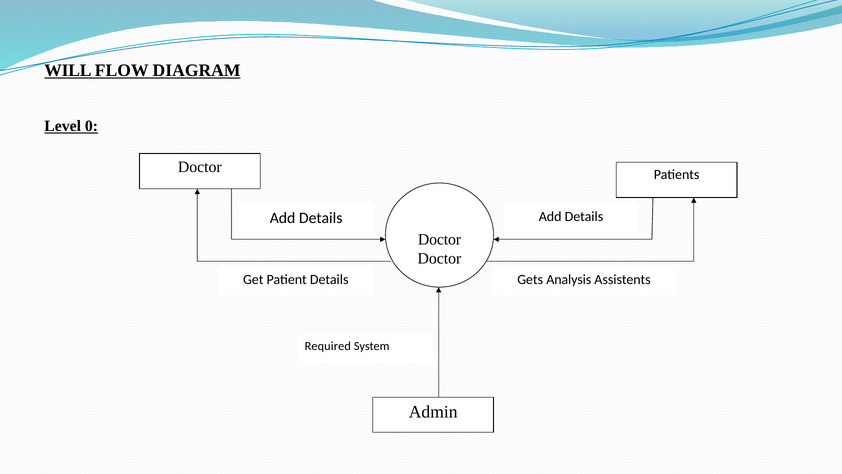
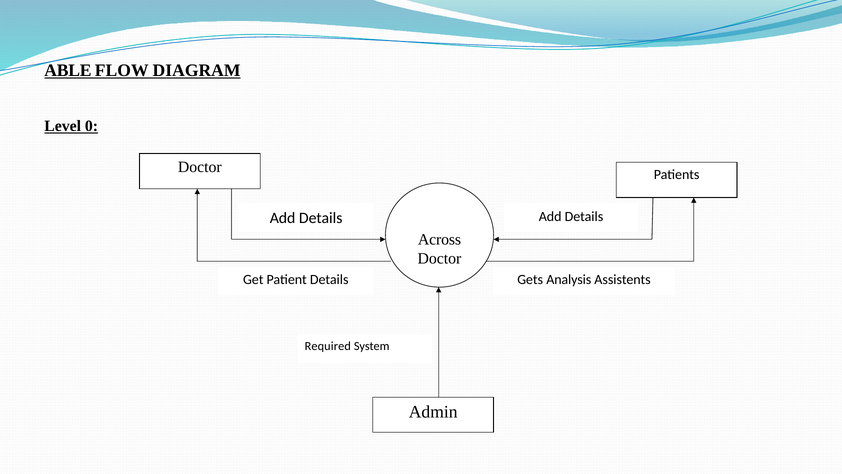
WILL: WILL -> ABLE
Doctor at (440, 240): Doctor -> Across
